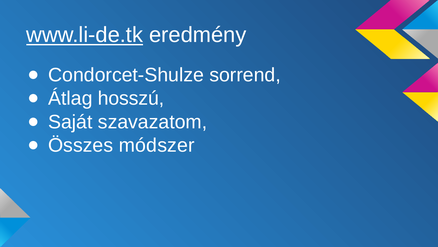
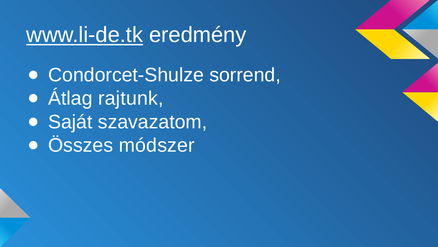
hosszú: hosszú -> rajtunk
